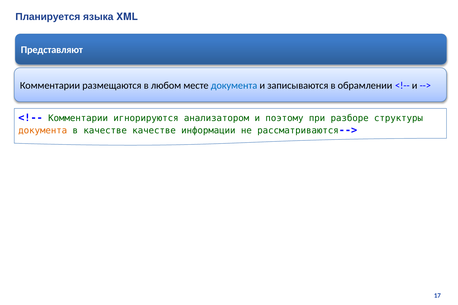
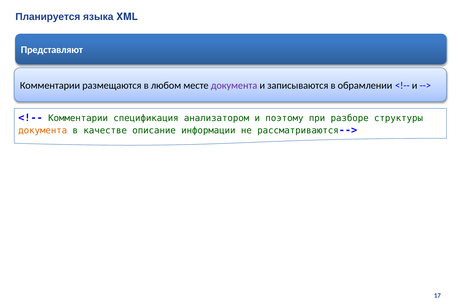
документа at (234, 86) colour: blue -> purple
игнорируются: игнорируются -> спецификация
качестве качестве: качестве -> описание
